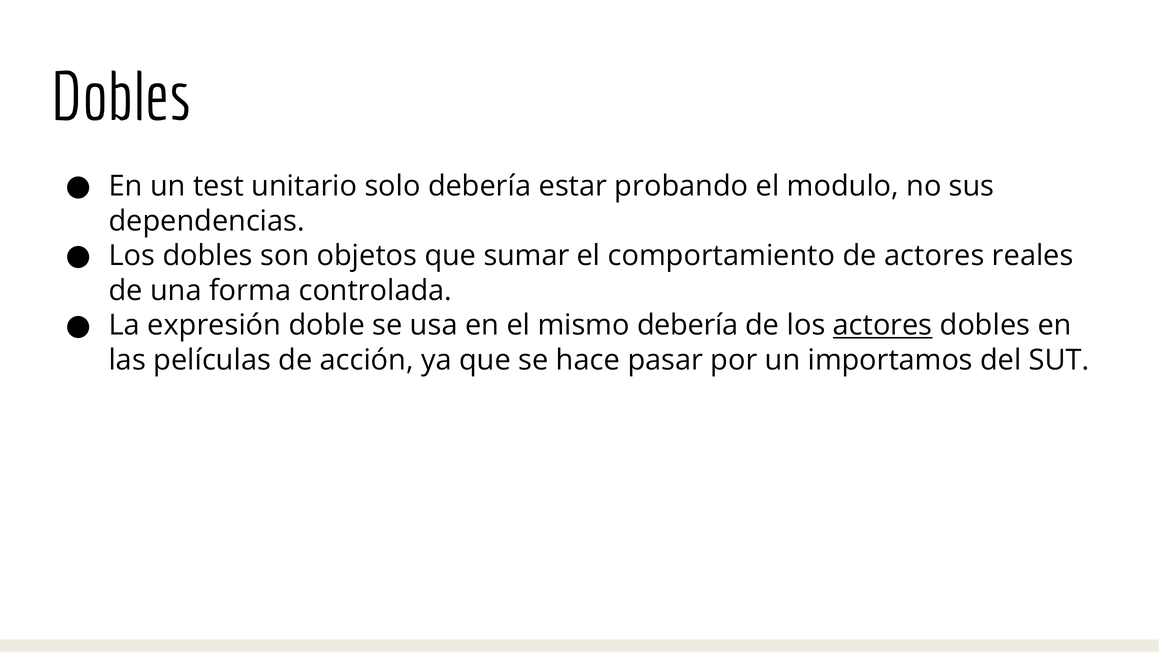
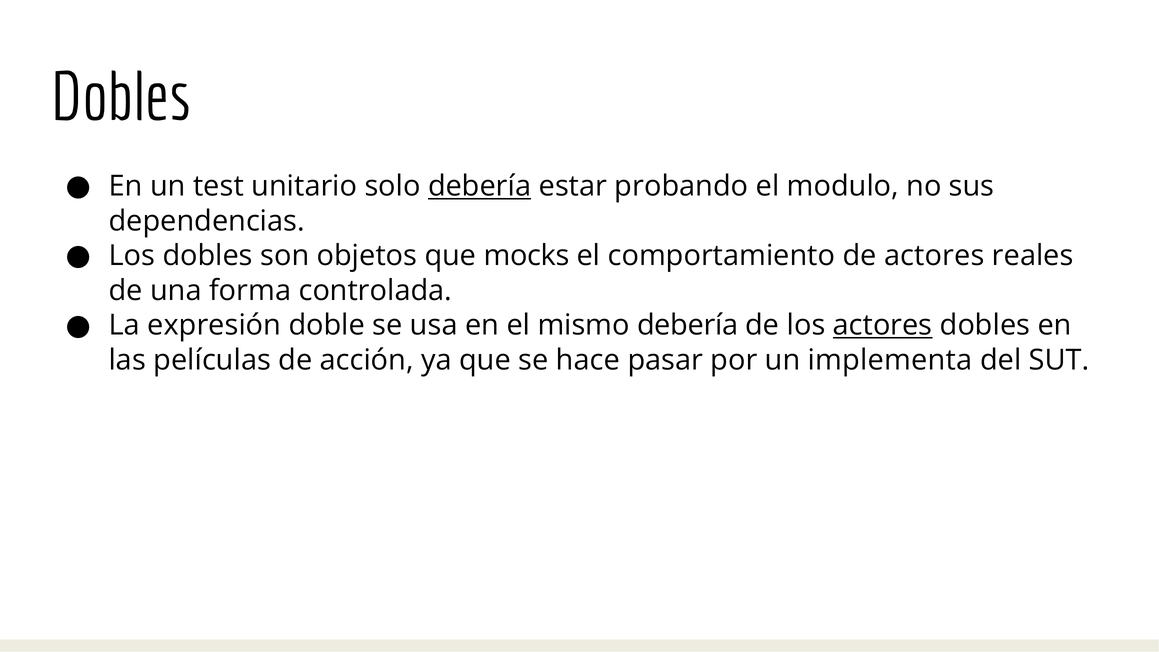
debería at (480, 186) underline: none -> present
sumar: sumar -> mocks
importamos: importamos -> implementa
